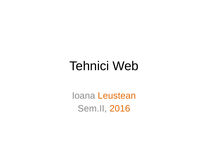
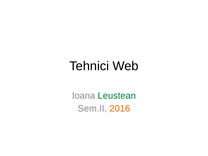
Leustean colour: orange -> green
